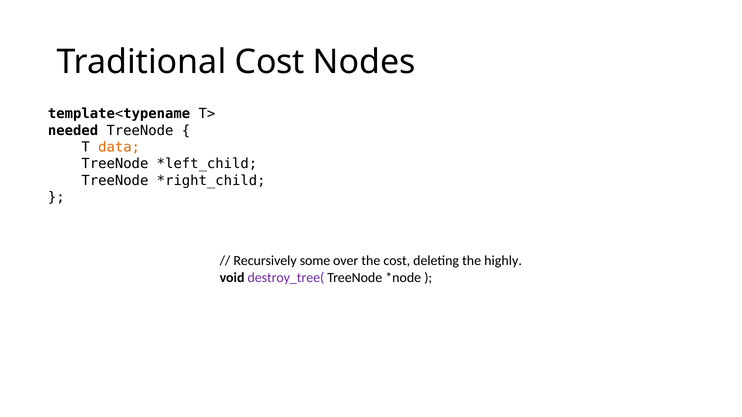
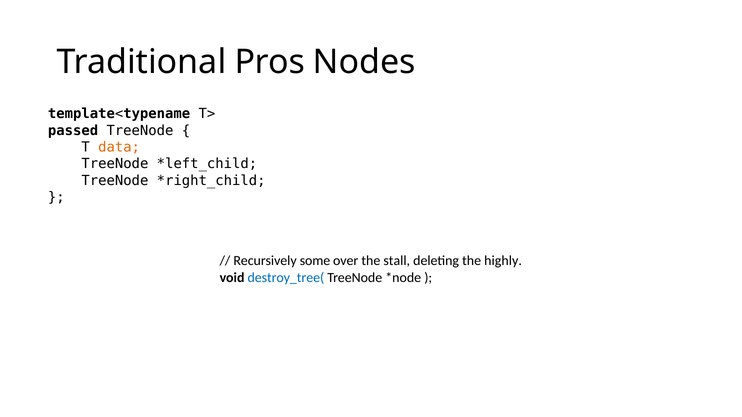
Traditional Cost: Cost -> Pros
needed: needed -> passed
the cost: cost -> stall
destroy_tree( colour: purple -> blue
